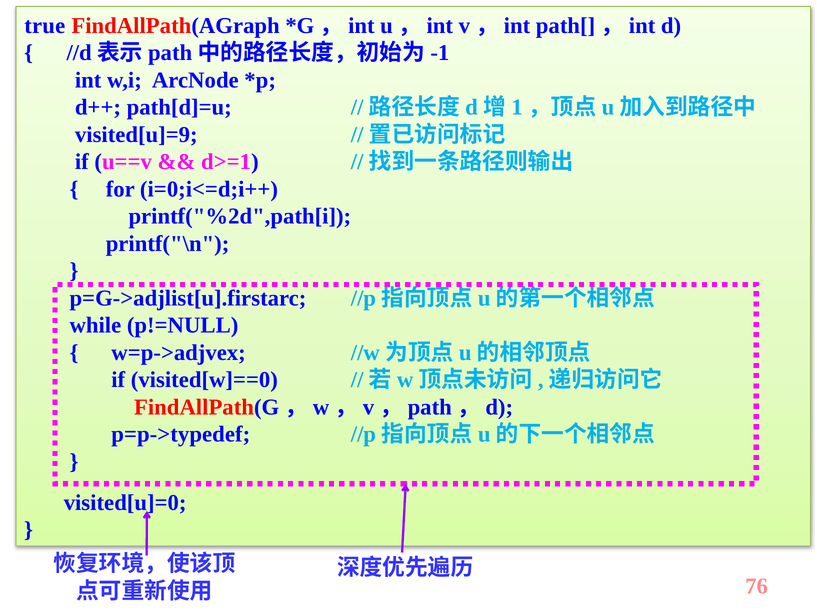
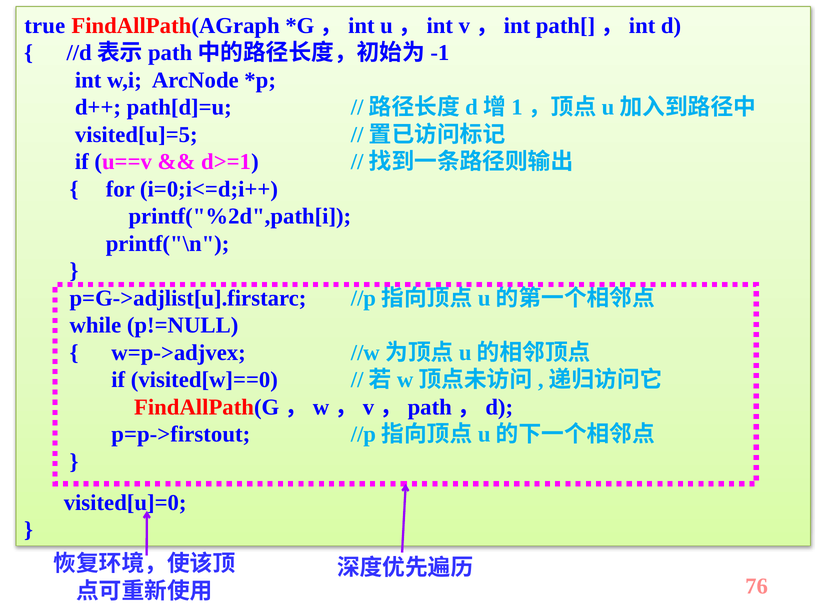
visited[u]=9: visited[u]=9 -> visited[u]=5
p=p->typedef: p=p->typedef -> p=p->firstout
